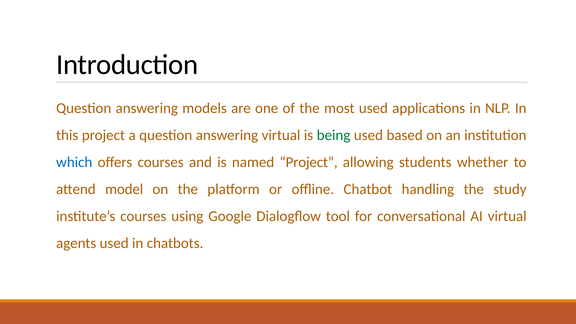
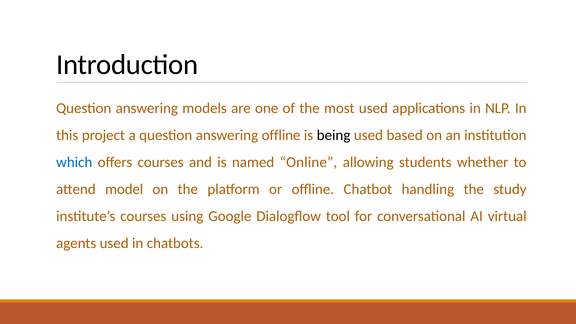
answering virtual: virtual -> offline
being colour: green -> black
named Project: Project -> Online
